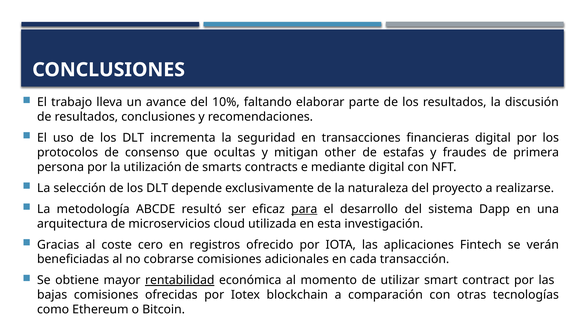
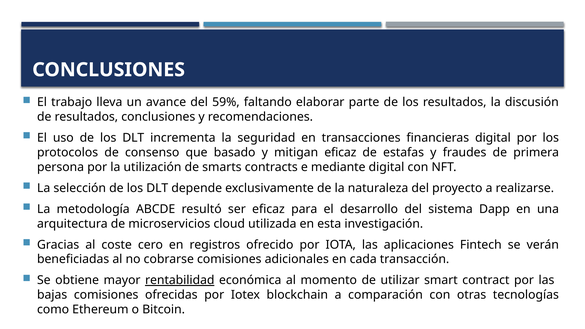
10%: 10% -> 59%
ocultas: ocultas -> basado
mitigan other: other -> eficaz
para underline: present -> none
